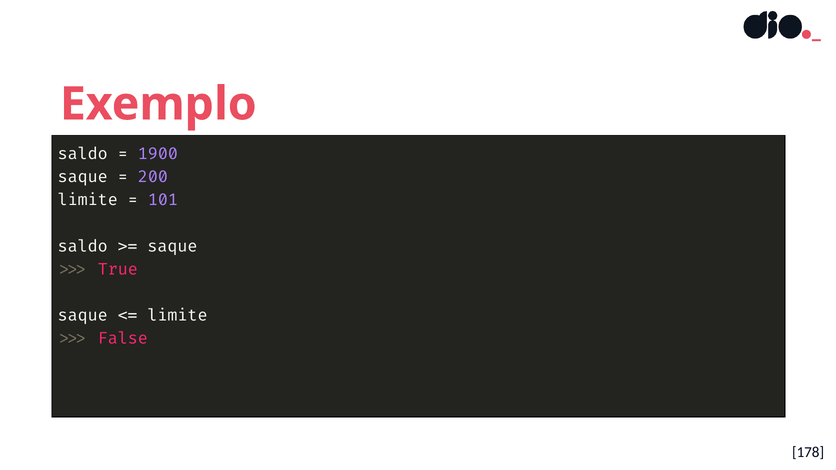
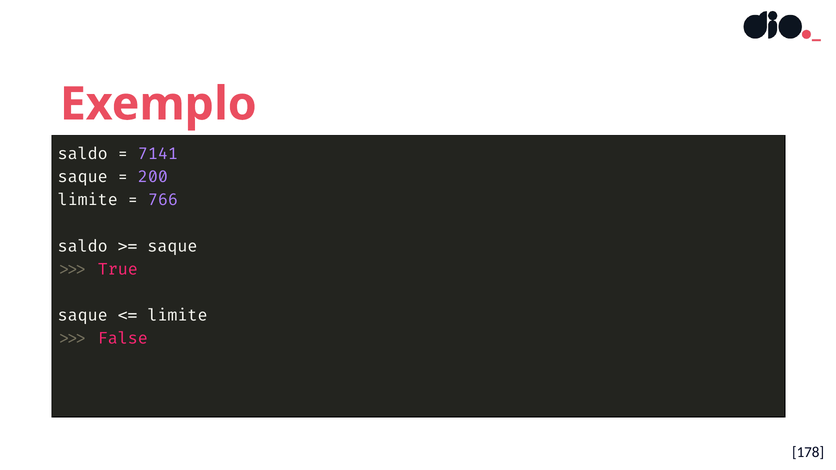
1900: 1900 -> 7141
101: 101 -> 766
